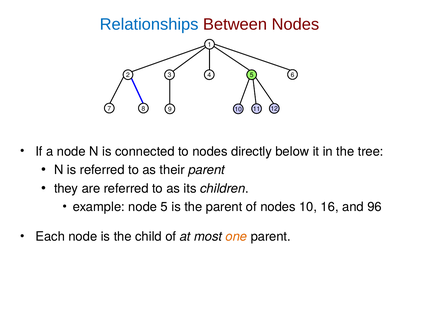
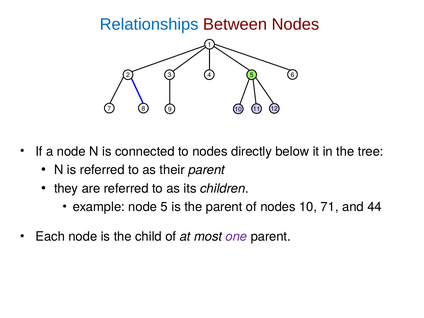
16: 16 -> 71
96: 96 -> 44
one colour: orange -> purple
